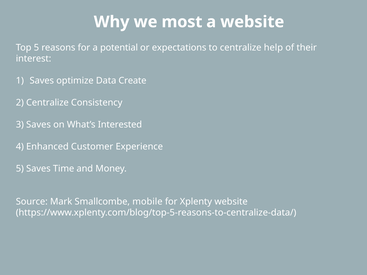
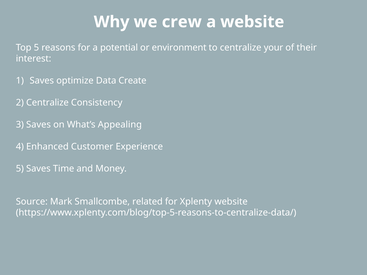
most: most -> crew
expectations: expectations -> environment
help: help -> your
Interested: Interested -> Appealing
mobile: mobile -> related
